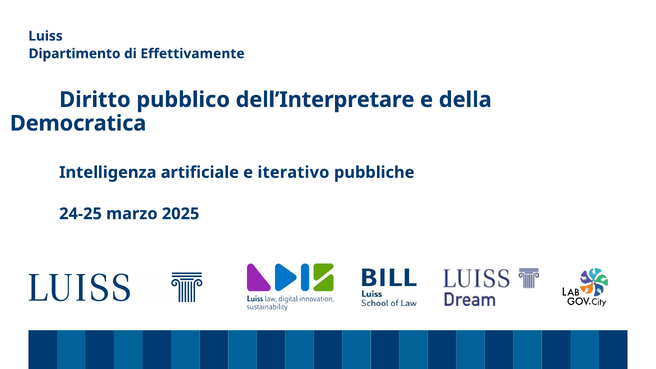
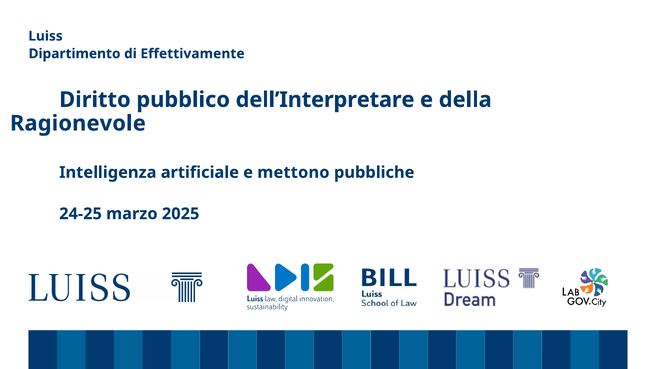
Democratica: Democratica -> Ragionevole
iterativo: iterativo -> mettono
